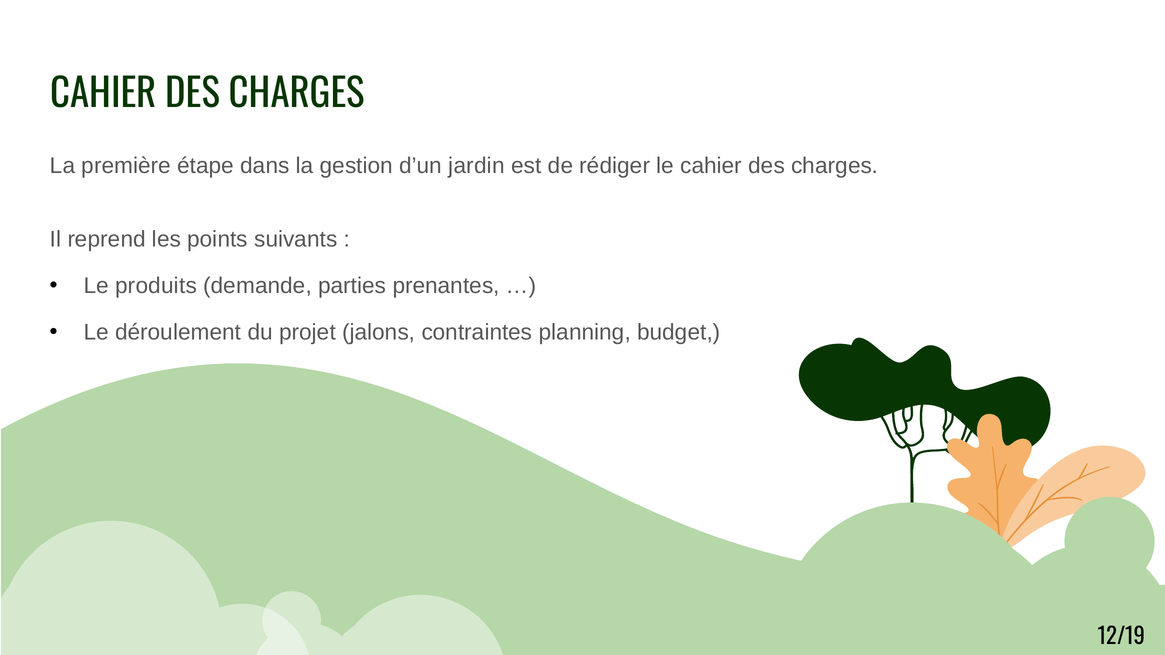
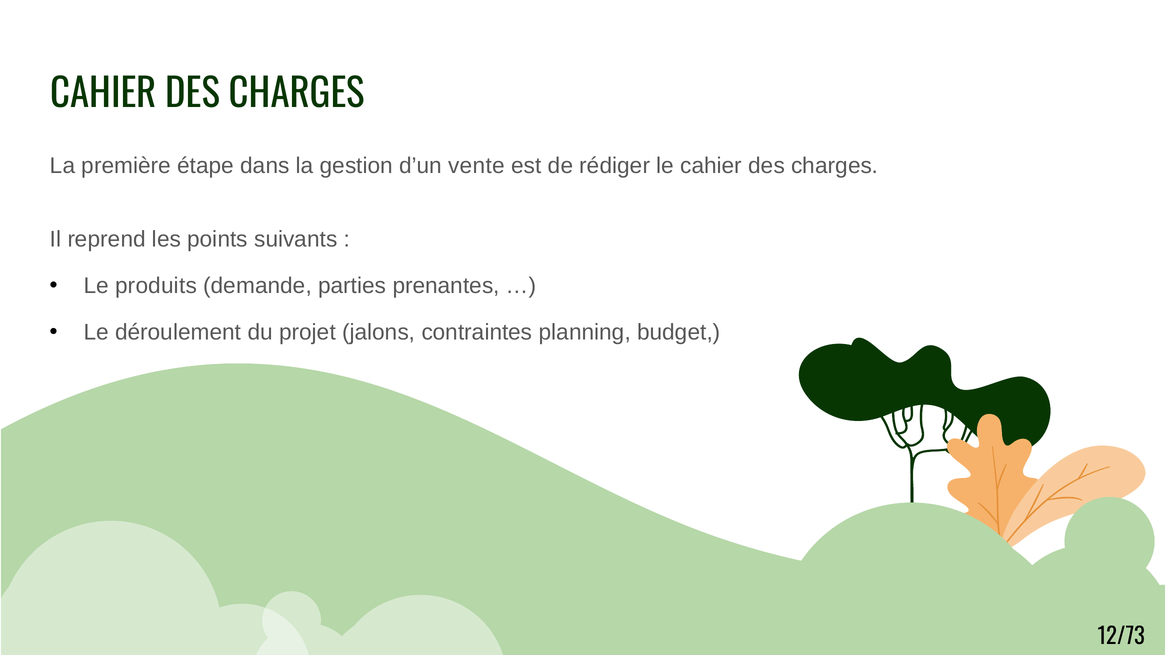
jardin: jardin -> vente
12/19: 12/19 -> 12/73
